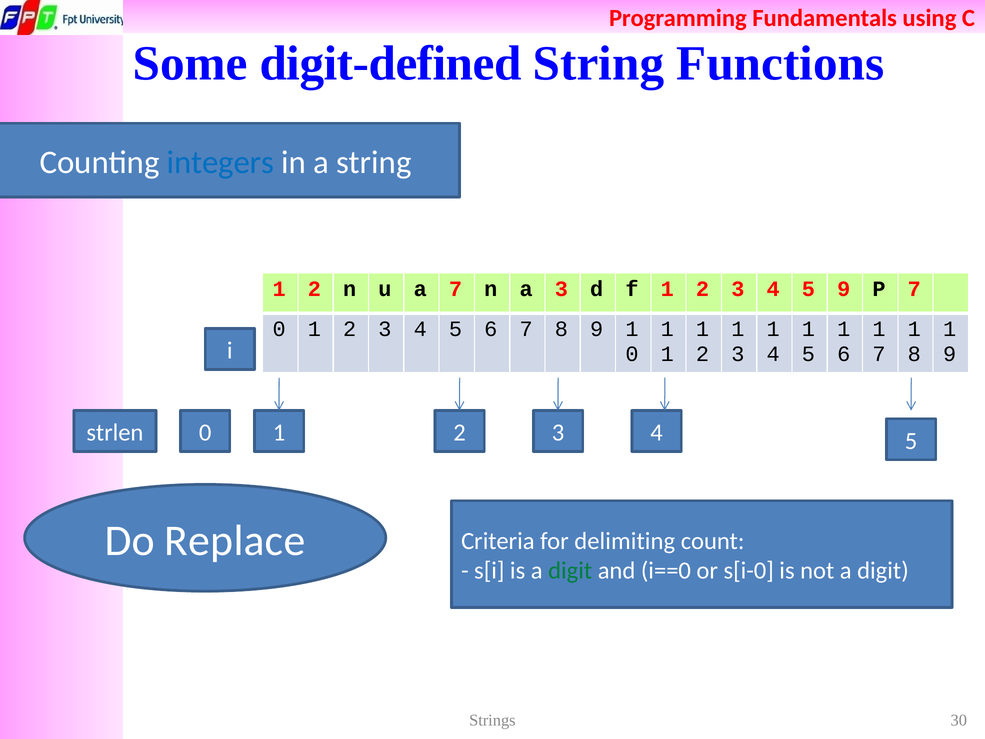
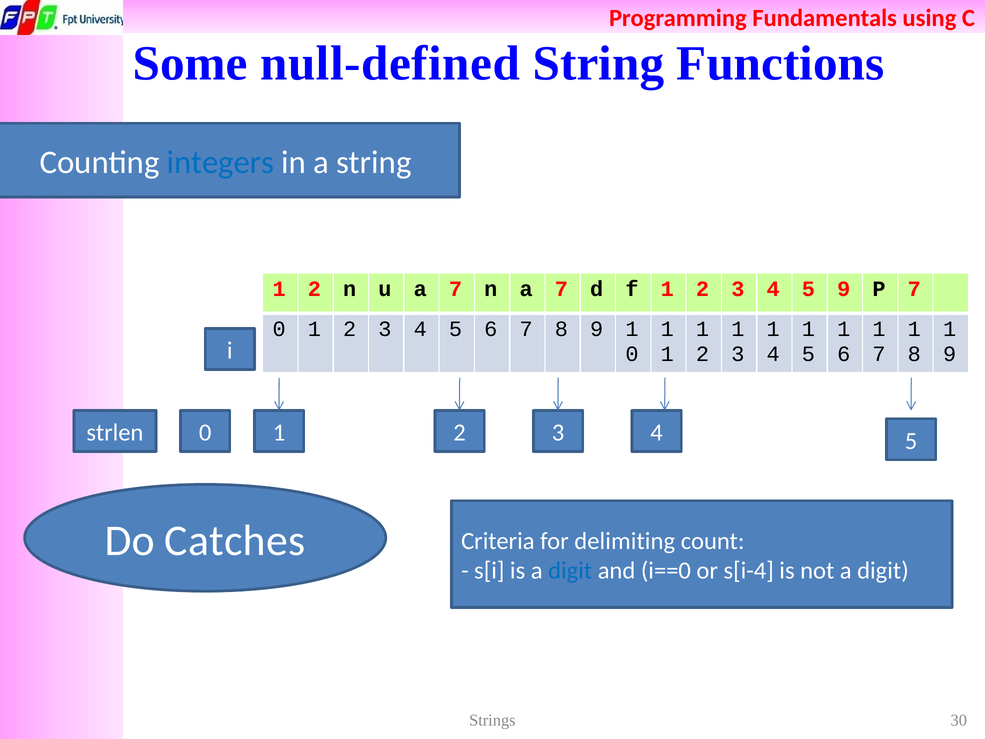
digit-defined: digit-defined -> null-defined
n a 3: 3 -> 7
Replace: Replace -> Catches
digit at (570, 571) colour: green -> blue
s[i-0: s[i-0 -> s[i-4
